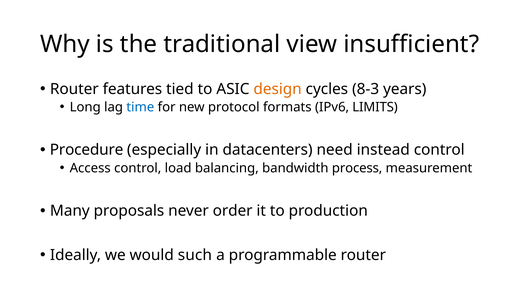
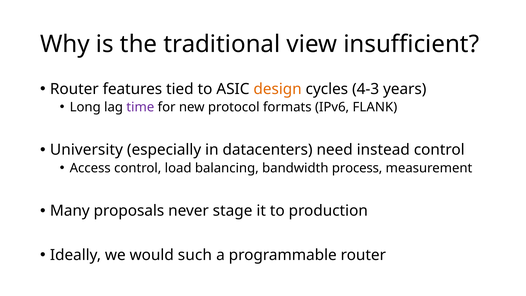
8-3: 8-3 -> 4-3
time colour: blue -> purple
LIMITS: LIMITS -> FLANK
Procedure: Procedure -> University
order: order -> stage
